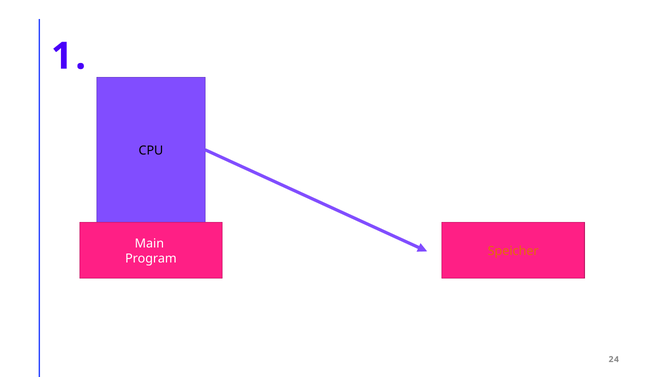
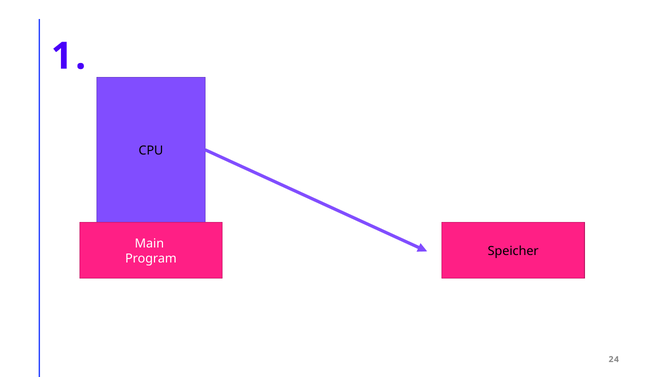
Speicher colour: orange -> black
